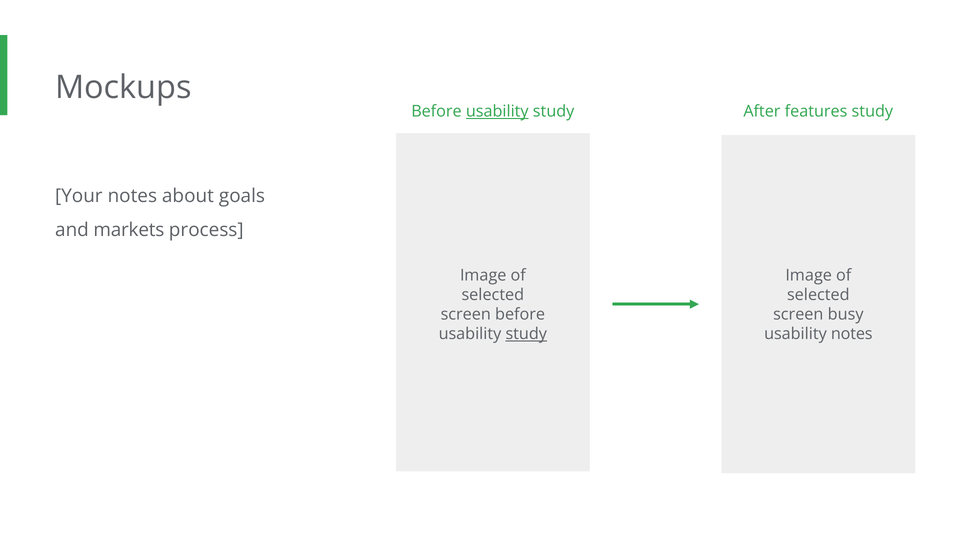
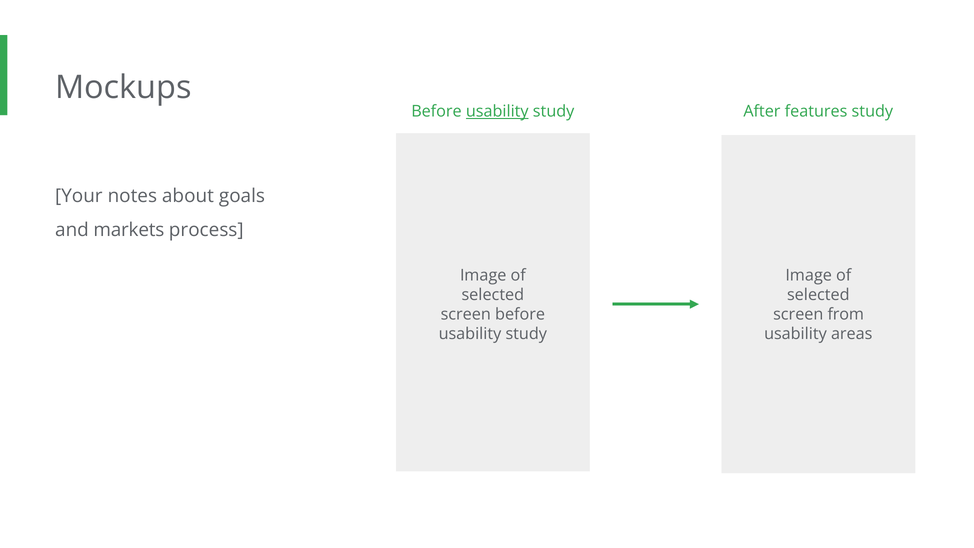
busy: busy -> from
study at (526, 334) underline: present -> none
usability notes: notes -> areas
